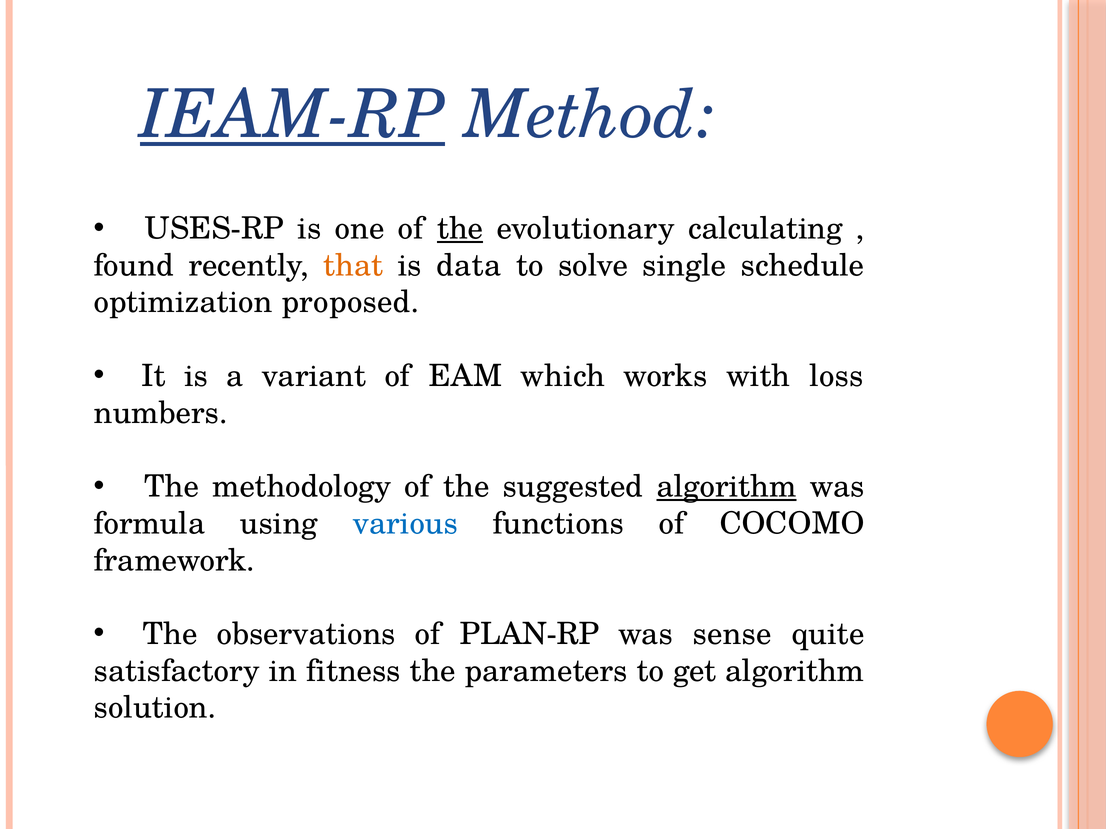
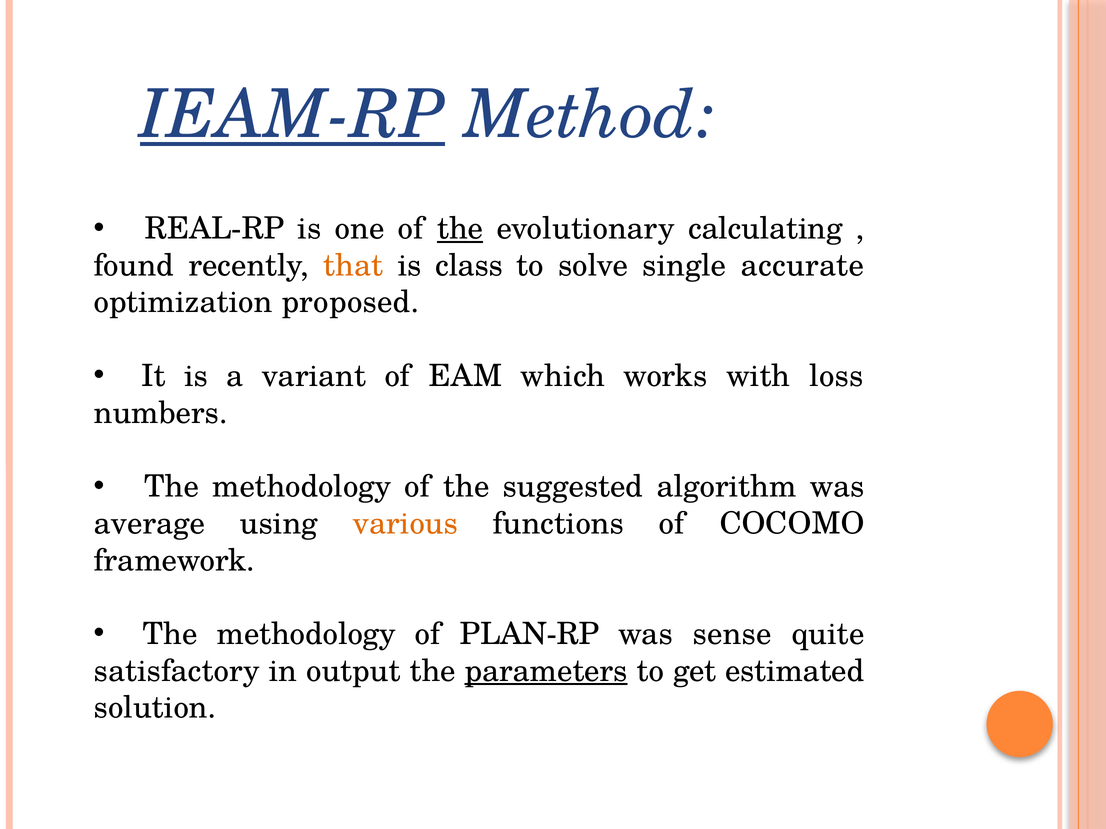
USES-RP: USES-RP -> REAL-RP
data: data -> class
schedule: schedule -> accurate
algorithm at (726, 487) underline: present -> none
formula: formula -> average
various colour: blue -> orange
observations at (306, 634): observations -> methodology
fitness: fitness -> output
parameters underline: none -> present
get algorithm: algorithm -> estimated
